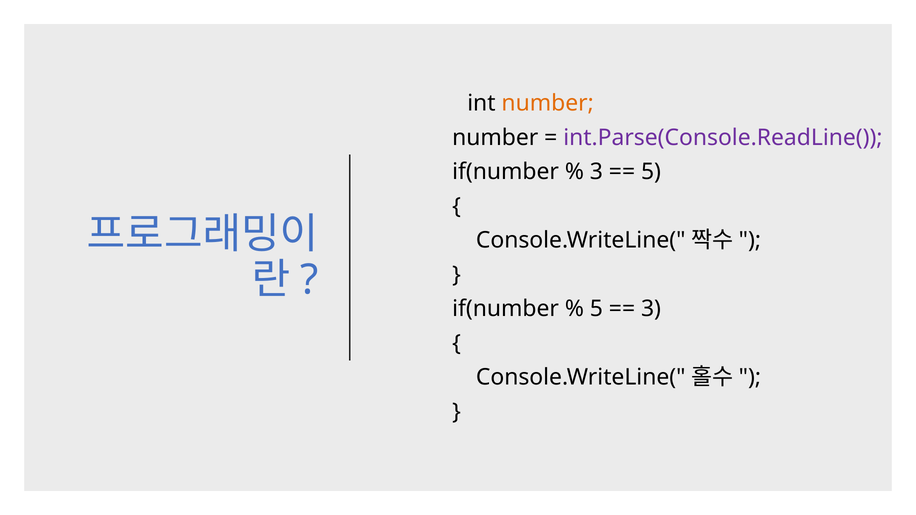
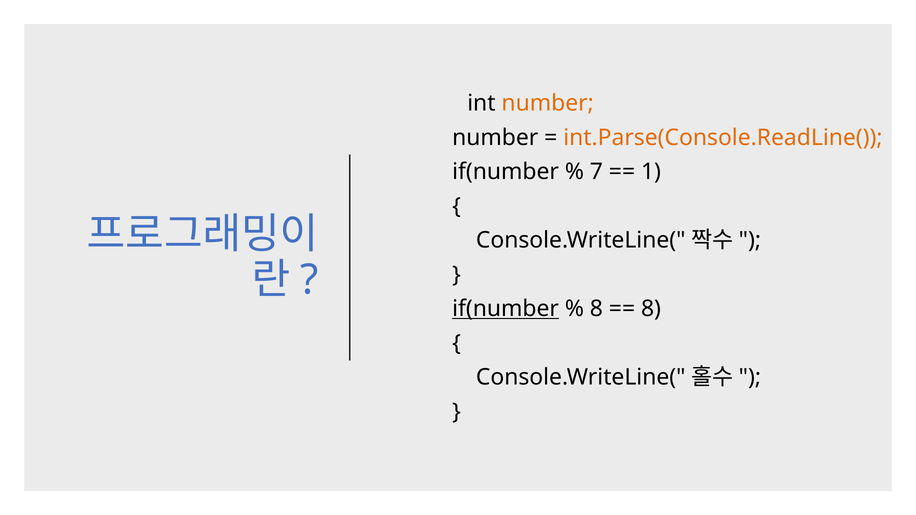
int.Parse(Console.ReadLine( colour: purple -> orange
3 at (596, 172): 3 -> 7
5 at (651, 172): 5 -> 1
if(number at (506, 309) underline: none -> present
5 at (596, 309): 5 -> 8
3 at (651, 309): 3 -> 8
